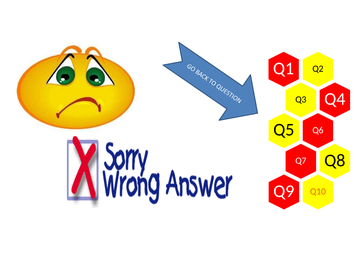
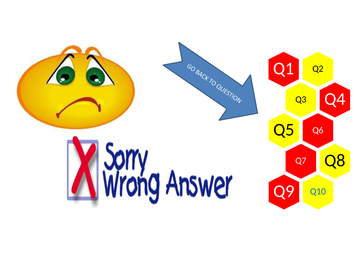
Q10 colour: orange -> blue
